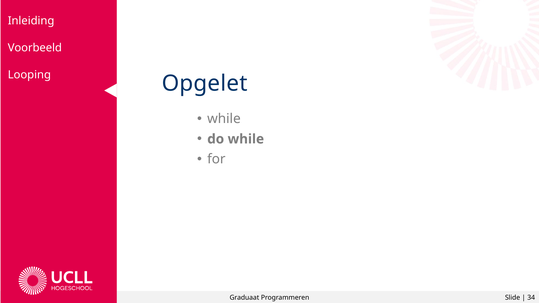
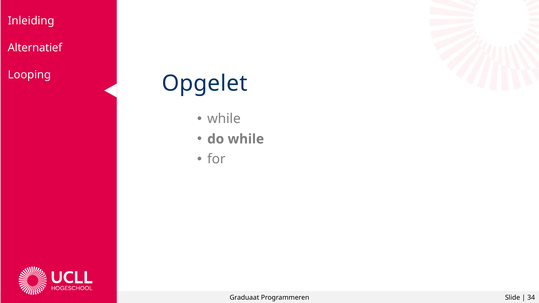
Voorbeeld: Voorbeeld -> Alternatief
